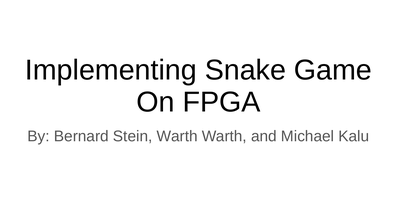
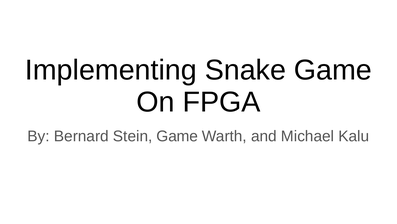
Stein Warth: Warth -> Game
